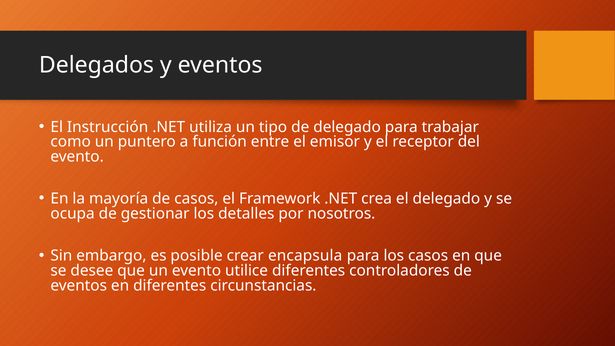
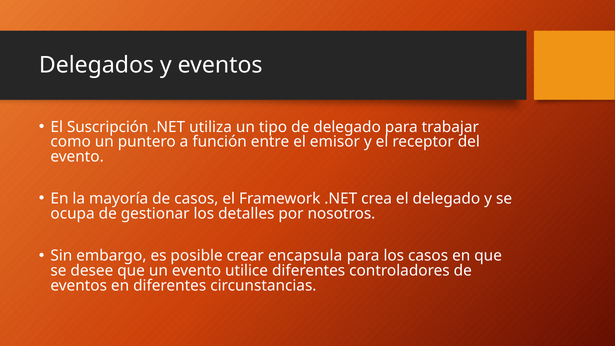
Instrucción: Instrucción -> Suscripción
